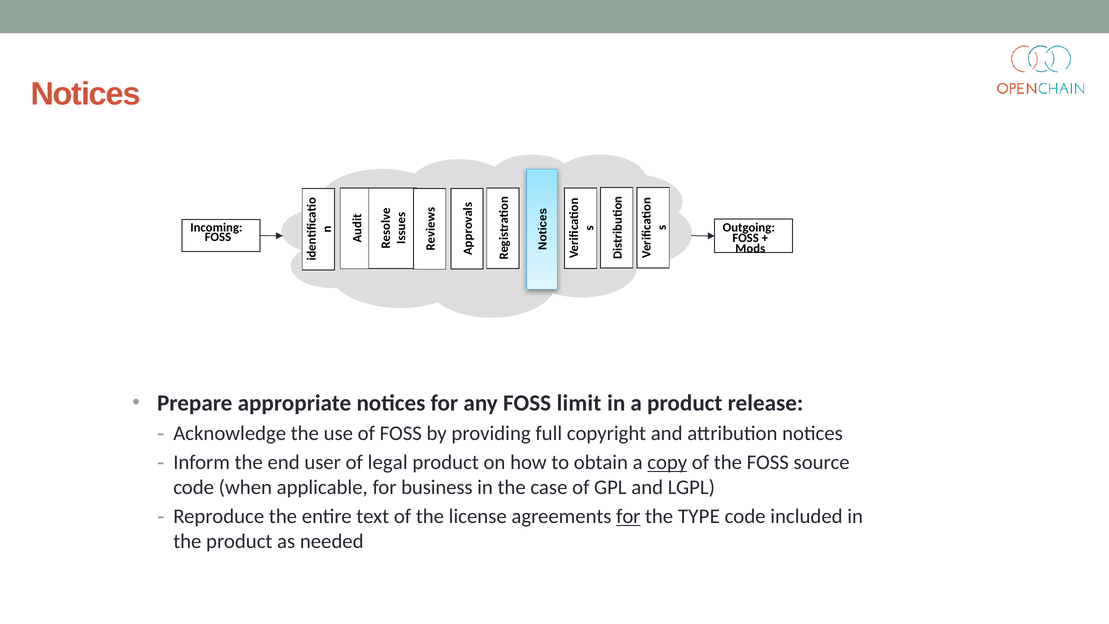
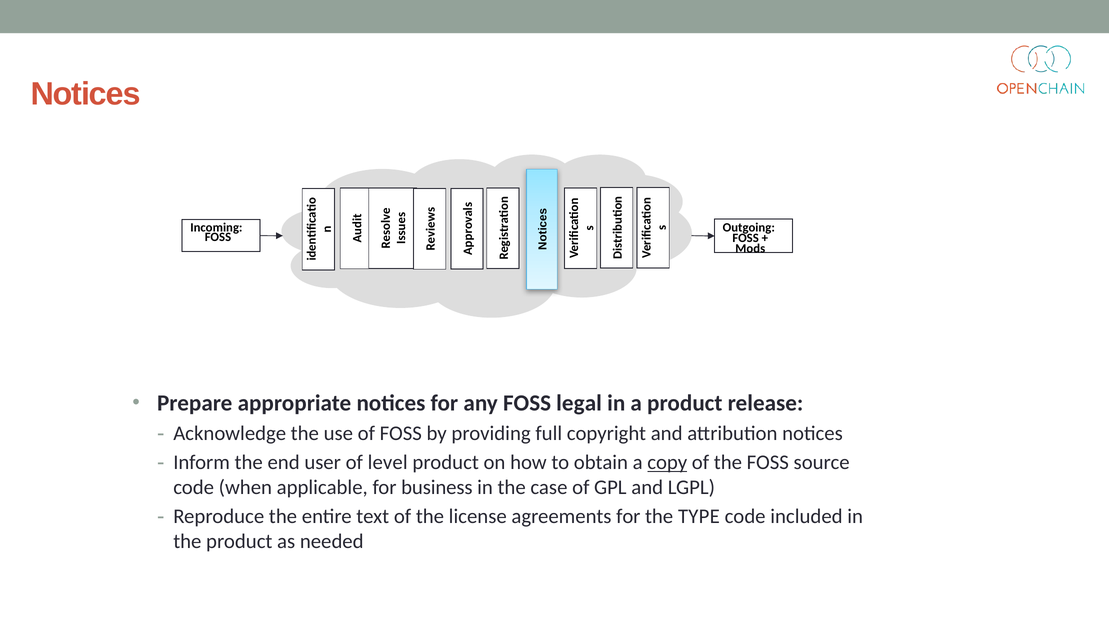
limit: limit -> legal
legal: legal -> level
for at (628, 516) underline: present -> none
